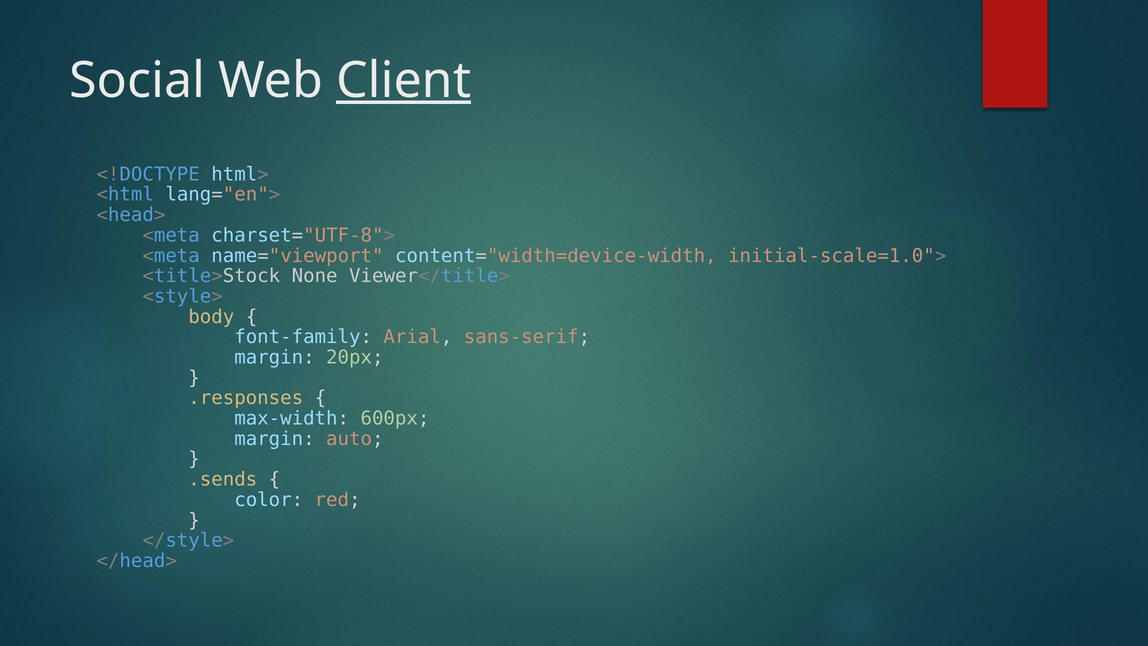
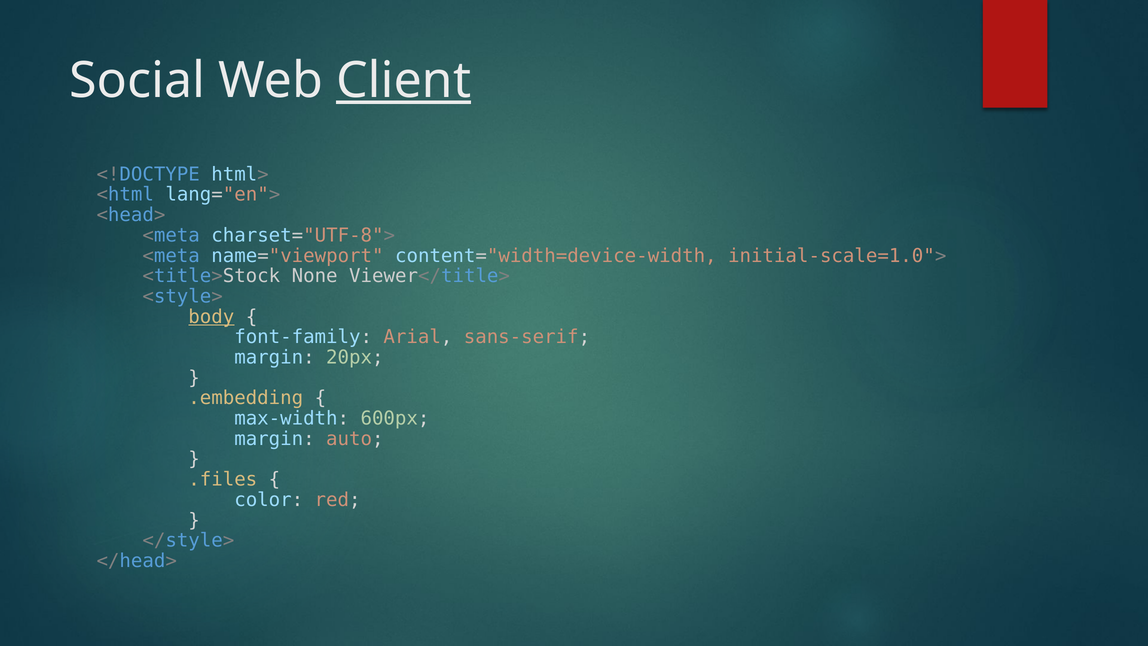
body underline: none -> present
.responses: .responses -> .embedding
.sends: .sends -> .files
